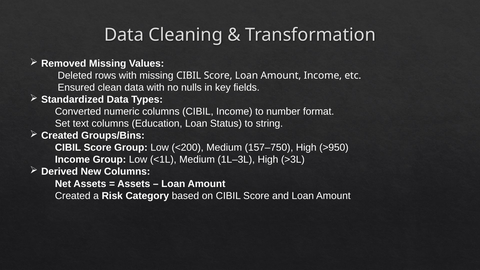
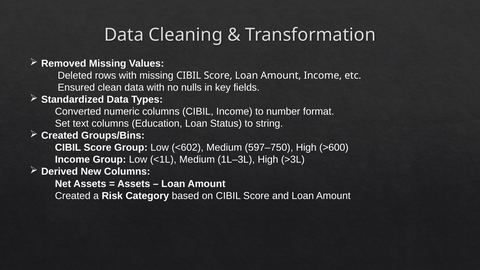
<200: <200 -> <602
157–750: 157–750 -> 597–750
>950: >950 -> >600
